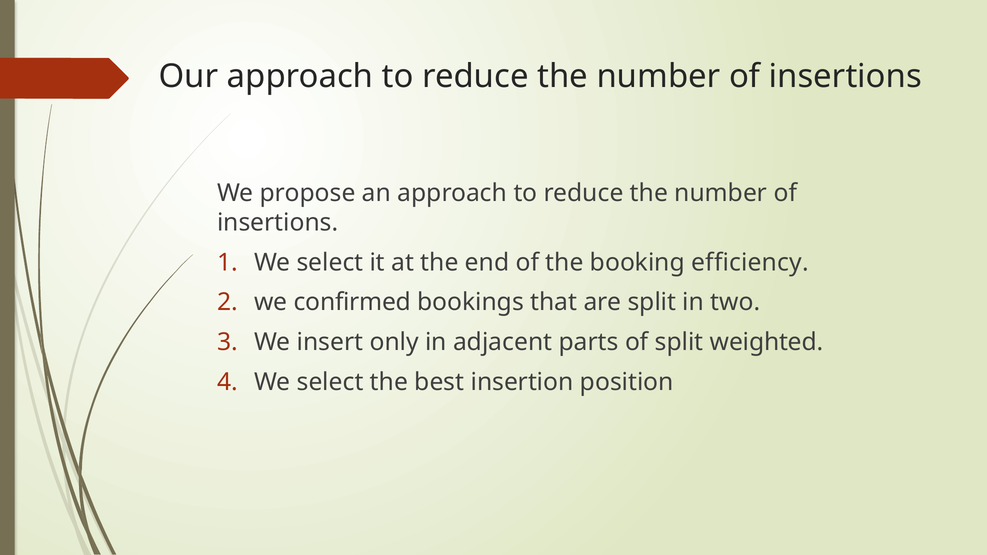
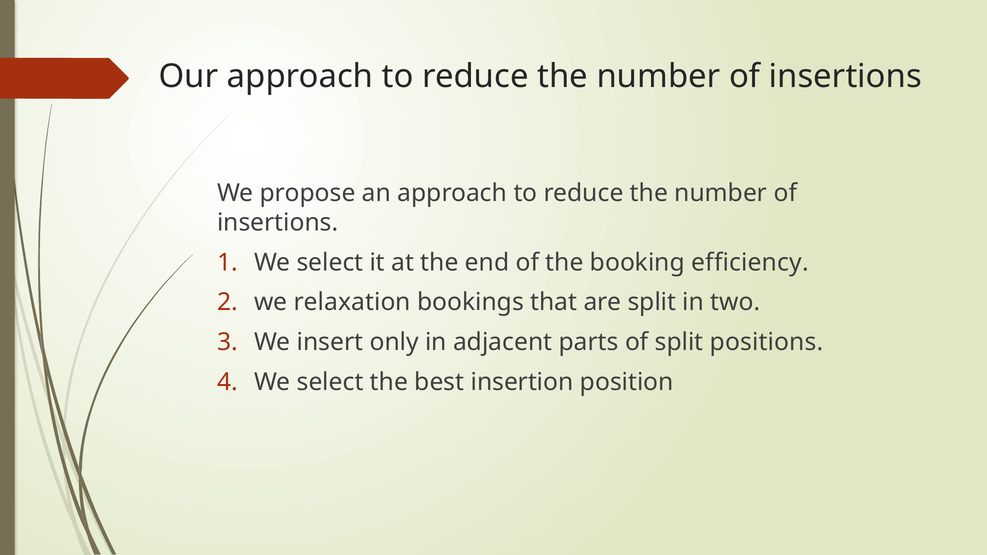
confirmed: confirmed -> relaxation
weighted: weighted -> positions
